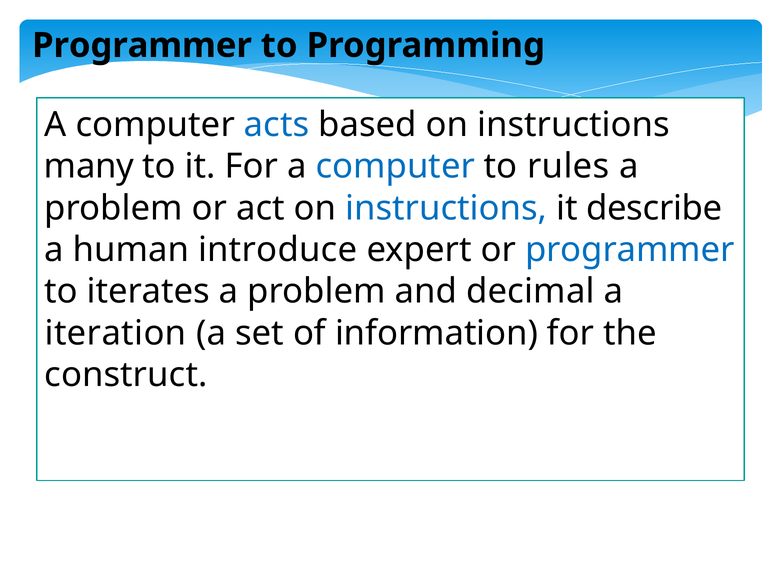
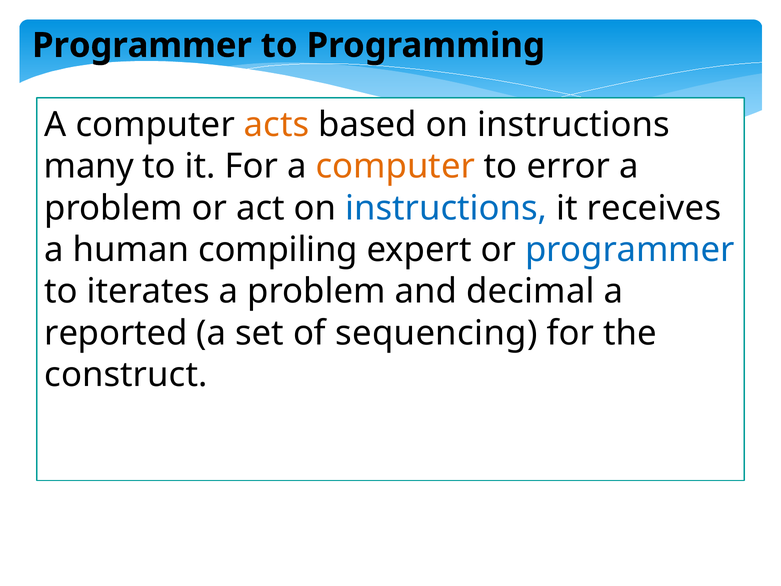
acts colour: blue -> orange
computer at (395, 166) colour: blue -> orange
rules: rules -> error
describe: describe -> receives
introduce: introduce -> compiling
iteration: iteration -> reported
information: information -> sequencing
